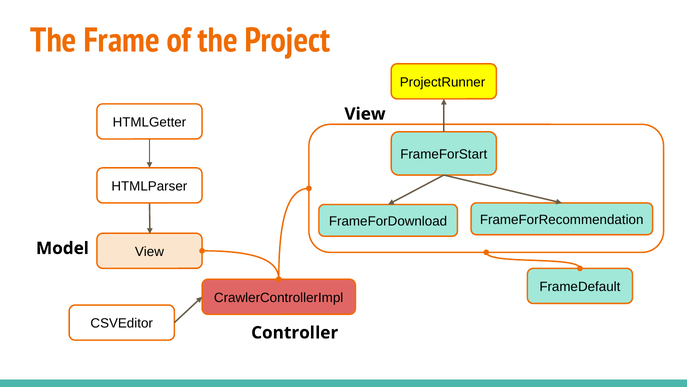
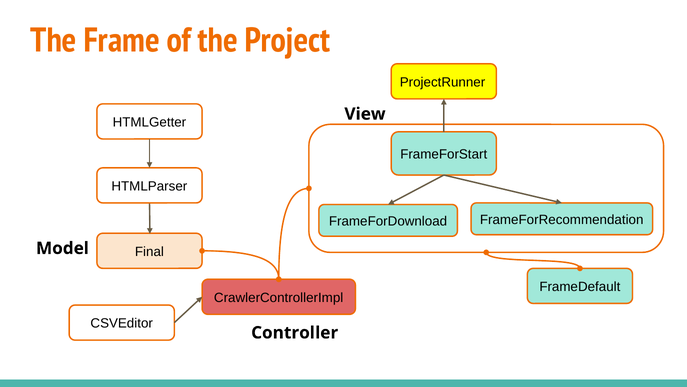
View at (149, 251): View -> Final
